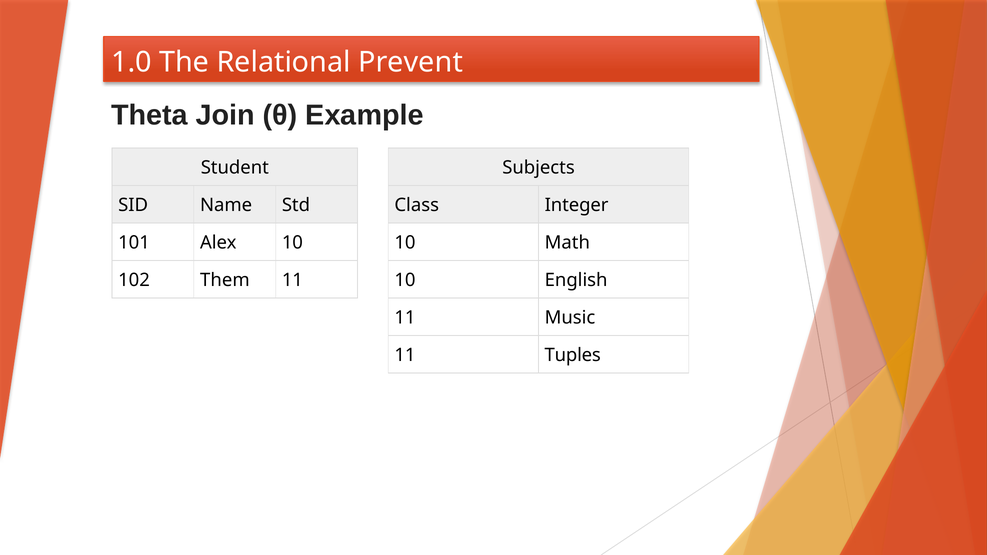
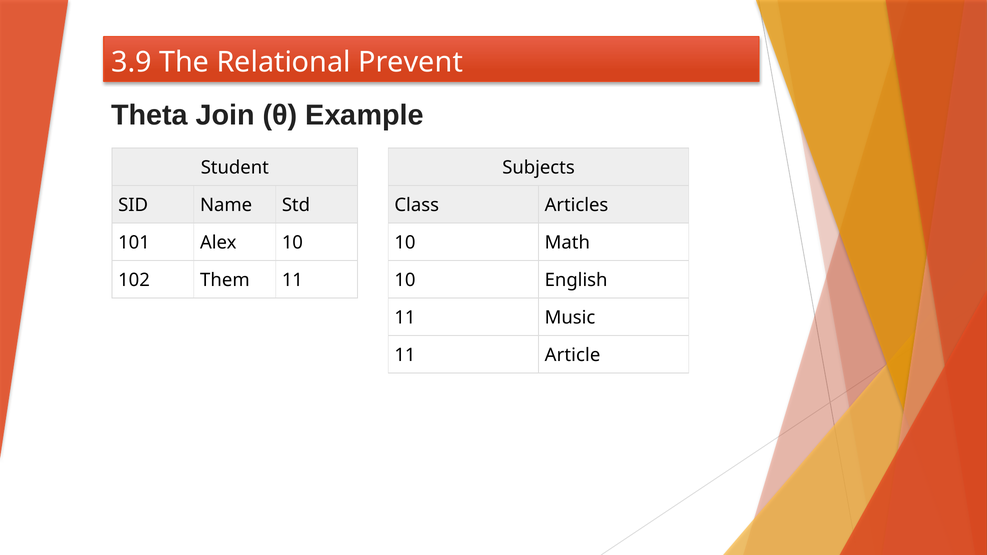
1.0: 1.0 -> 3.9
Integer: Integer -> Articles
Tuples: Tuples -> Article
